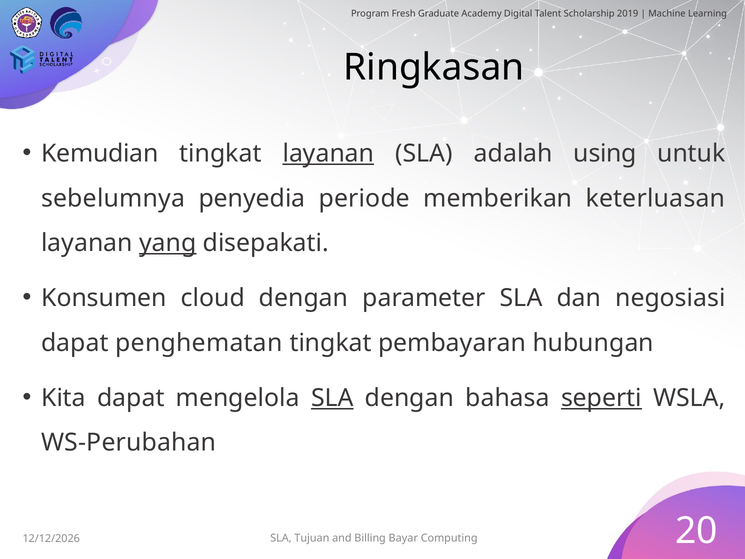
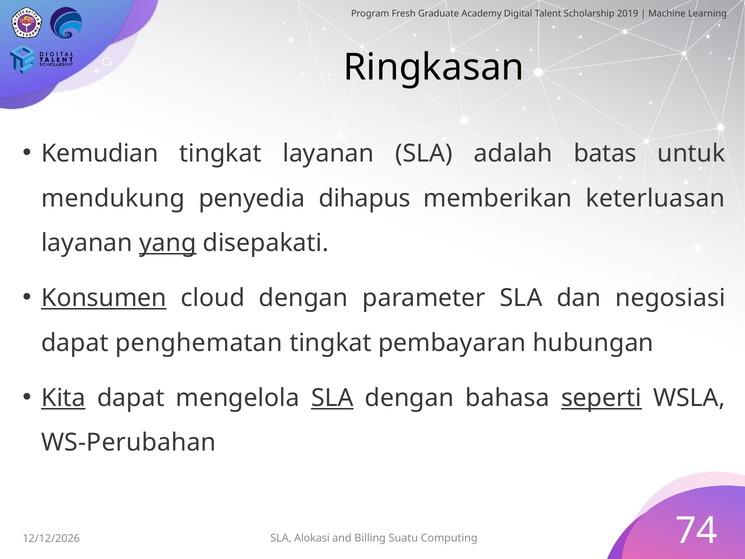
layanan at (328, 154) underline: present -> none
using: using -> batas
sebelumnya: sebelumnya -> mendukung
periode: periode -> dihapus
Konsumen underline: none -> present
Kita underline: none -> present
Tujuan: Tujuan -> Alokasi
Bayar: Bayar -> Suatu
20: 20 -> 74
